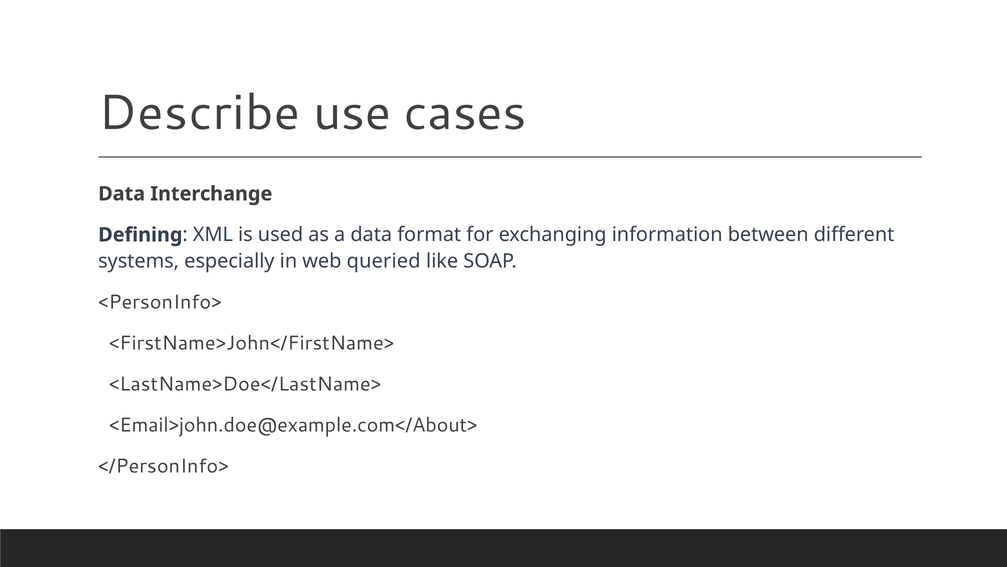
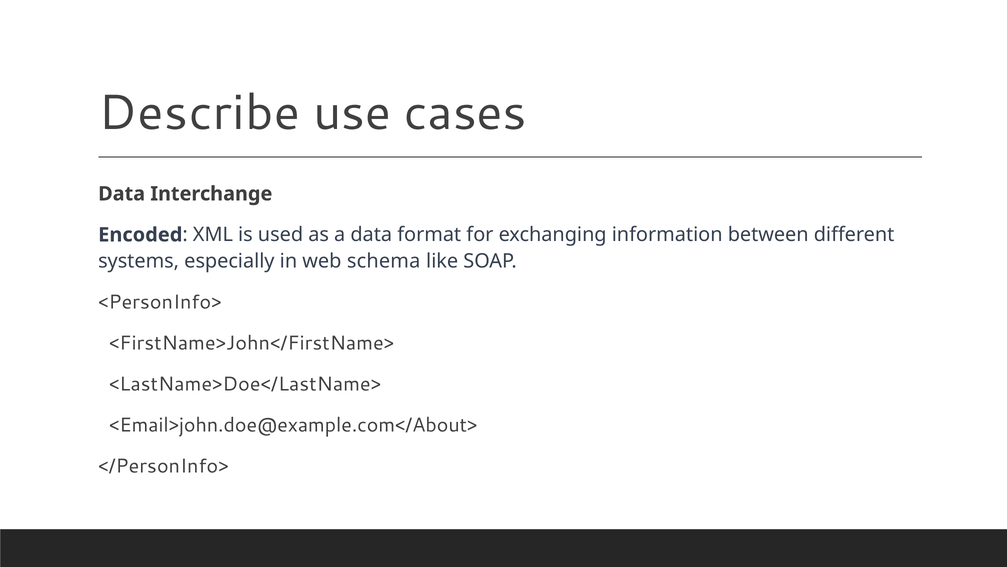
Defining: Defining -> Encoded
queried: queried -> schema
